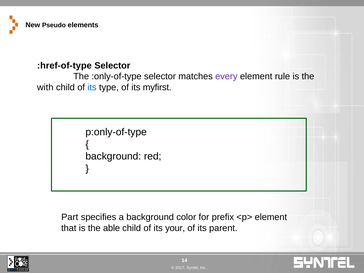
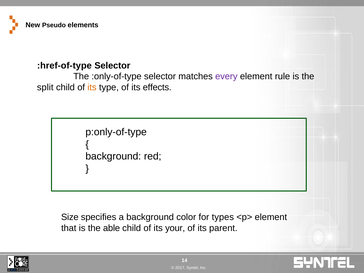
with: with -> split
its at (92, 87) colour: blue -> orange
myfirst: myfirst -> effects
Part: Part -> Size
prefix: prefix -> types
